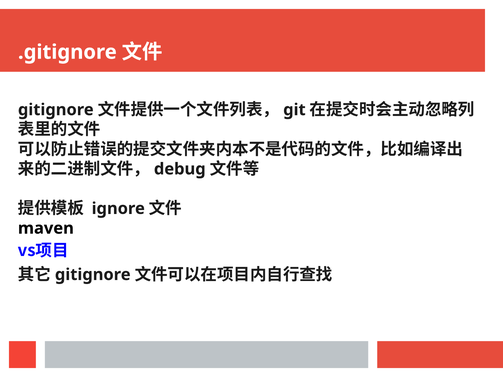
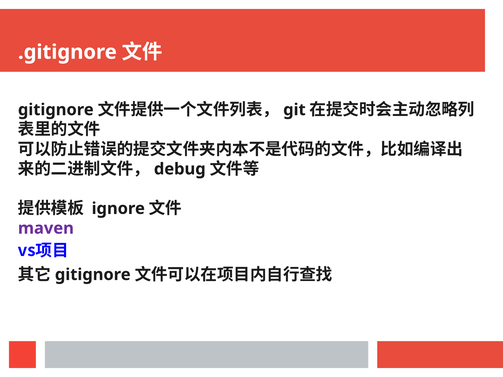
maven colour: black -> purple
